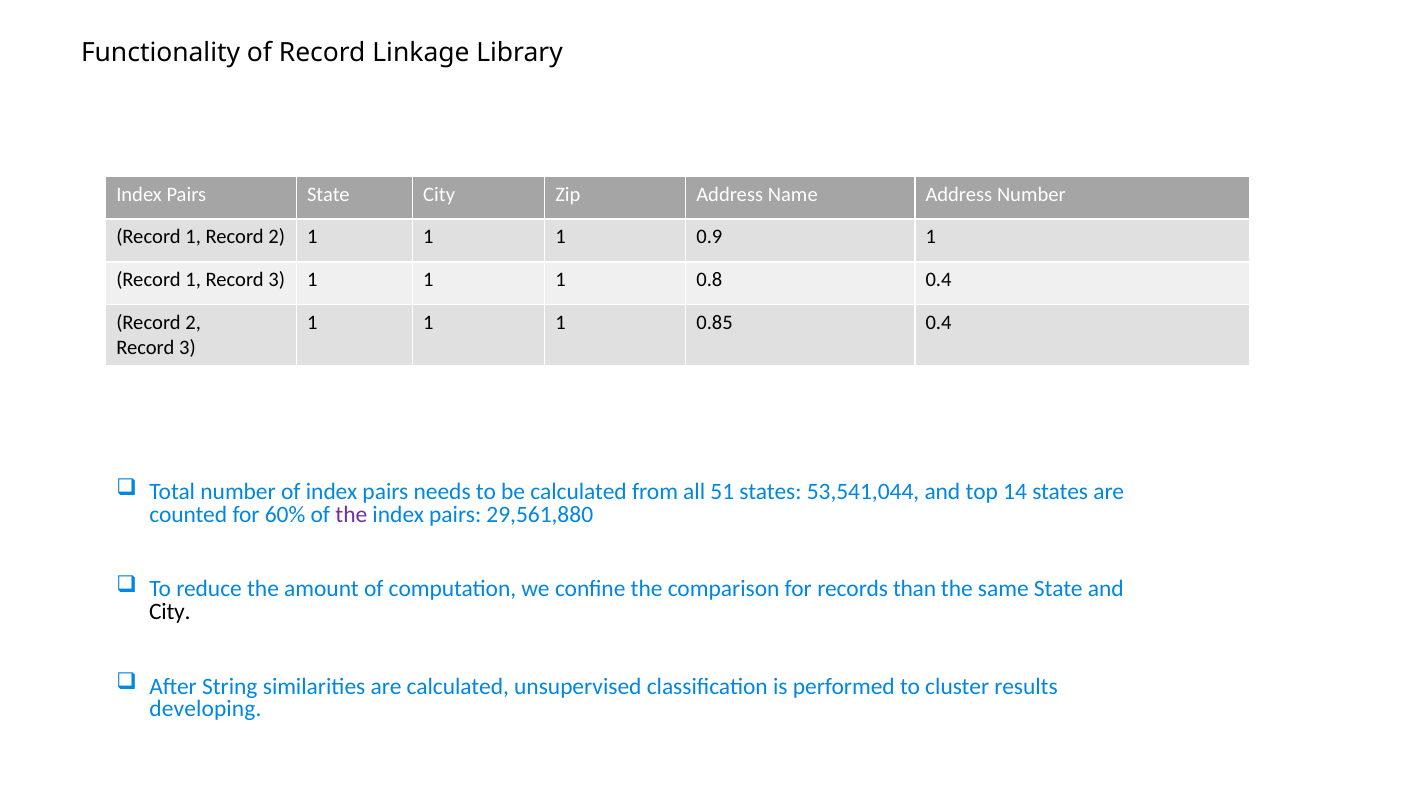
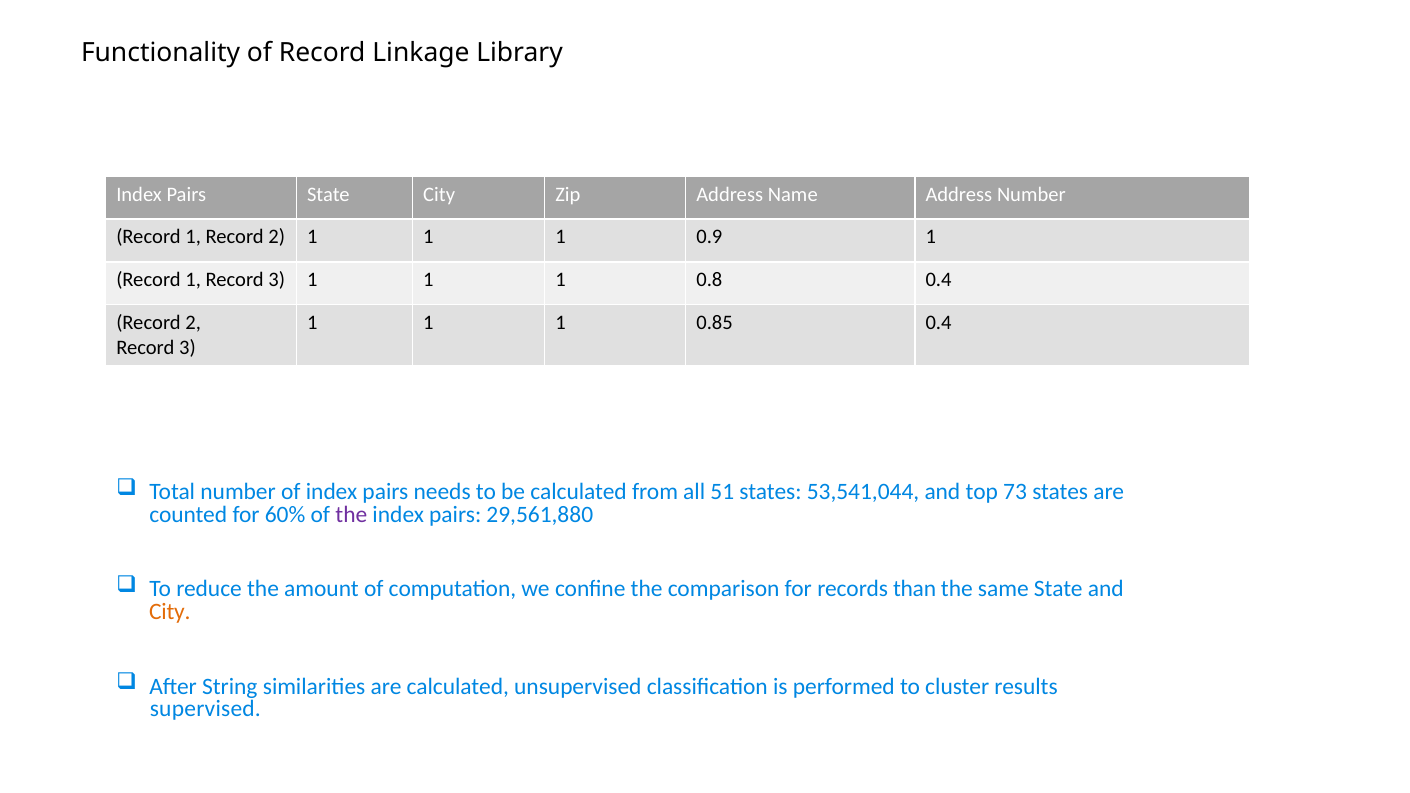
14: 14 -> 73
City at (170, 612) colour: black -> orange
developing: developing -> supervised
